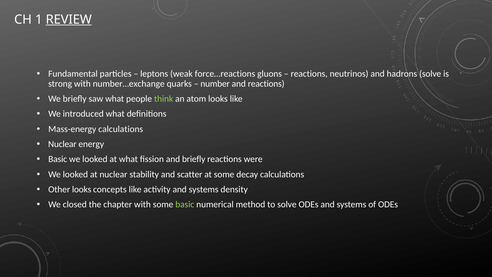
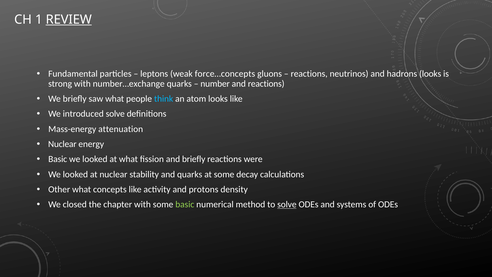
force…reactions: force…reactions -> force…concepts
hadrons solve: solve -> looks
think colour: light green -> light blue
introduced what: what -> solve
Mass-energy calculations: calculations -> attenuation
and scatter: scatter -> quarks
Other looks: looks -> what
activity and systems: systems -> protons
solve at (287, 204) underline: none -> present
